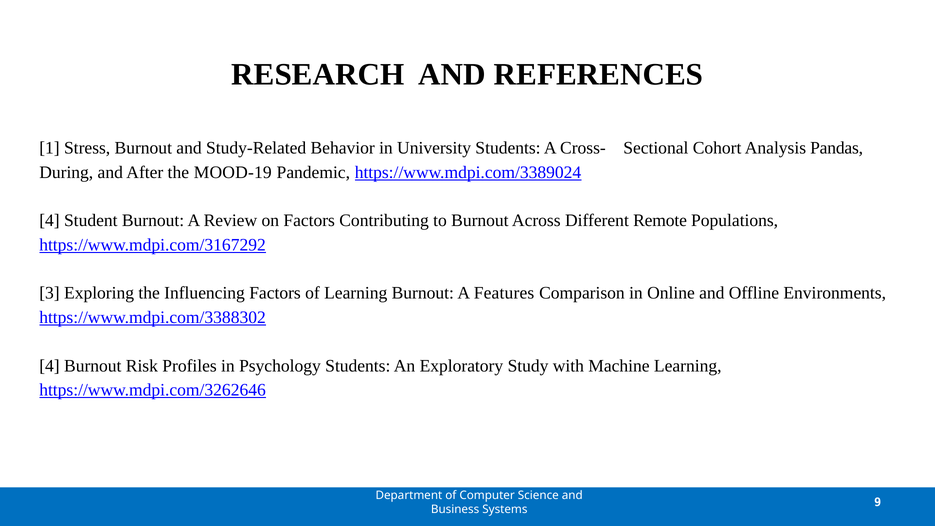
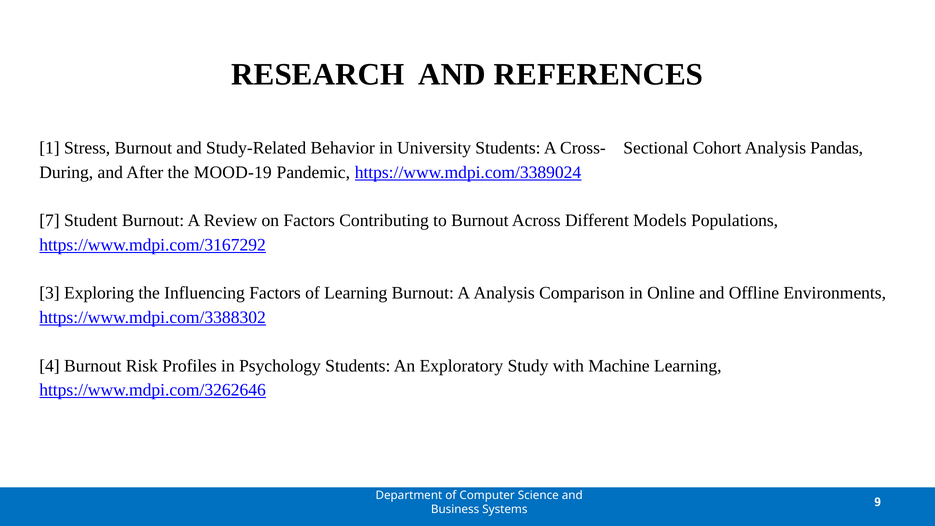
4 at (49, 221): 4 -> 7
Remote: Remote -> Models
A Features: Features -> Analysis
